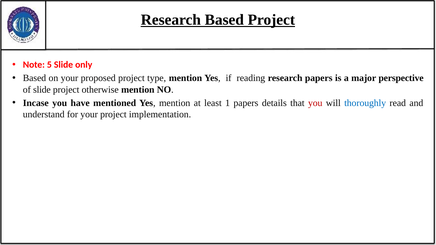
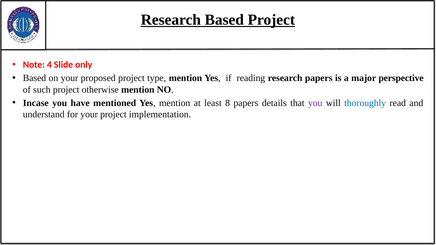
5: 5 -> 4
of slide: slide -> such
1: 1 -> 8
you at (315, 103) colour: red -> purple
